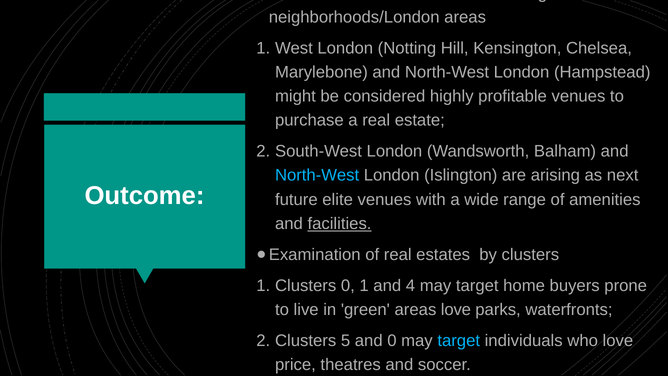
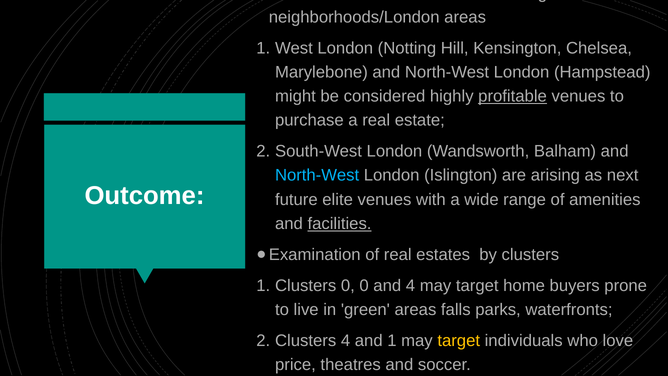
profitable underline: none -> present
0 1: 1 -> 0
areas love: love -> falls
Clusters 5: 5 -> 4
and 0: 0 -> 1
target at (459, 340) colour: light blue -> yellow
